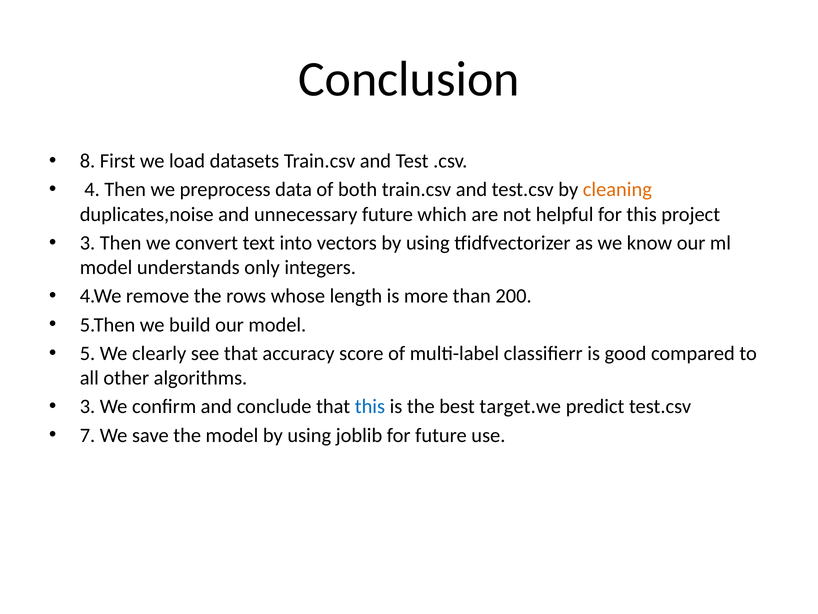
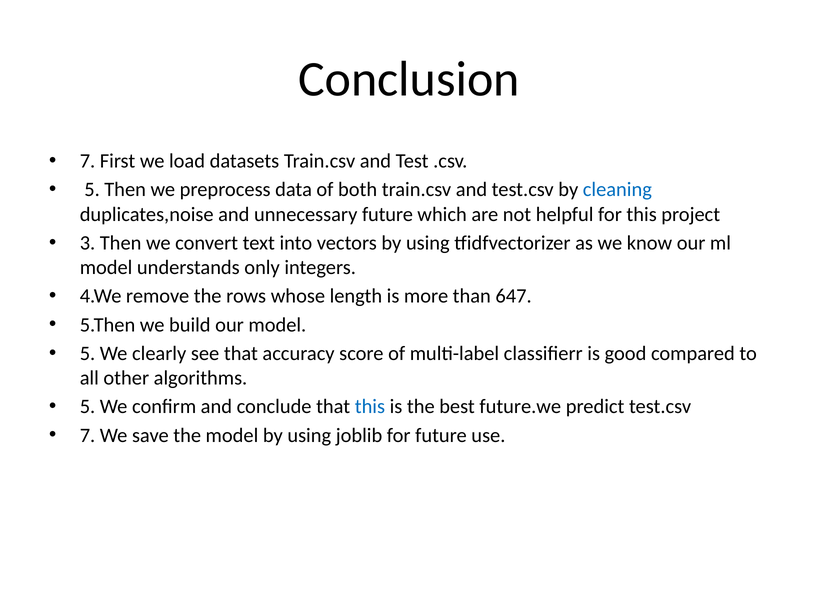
8 at (88, 161): 8 -> 7
4 at (92, 190): 4 -> 5
cleaning colour: orange -> blue
200: 200 -> 647
3 at (88, 406): 3 -> 5
target.we: target.we -> future.we
